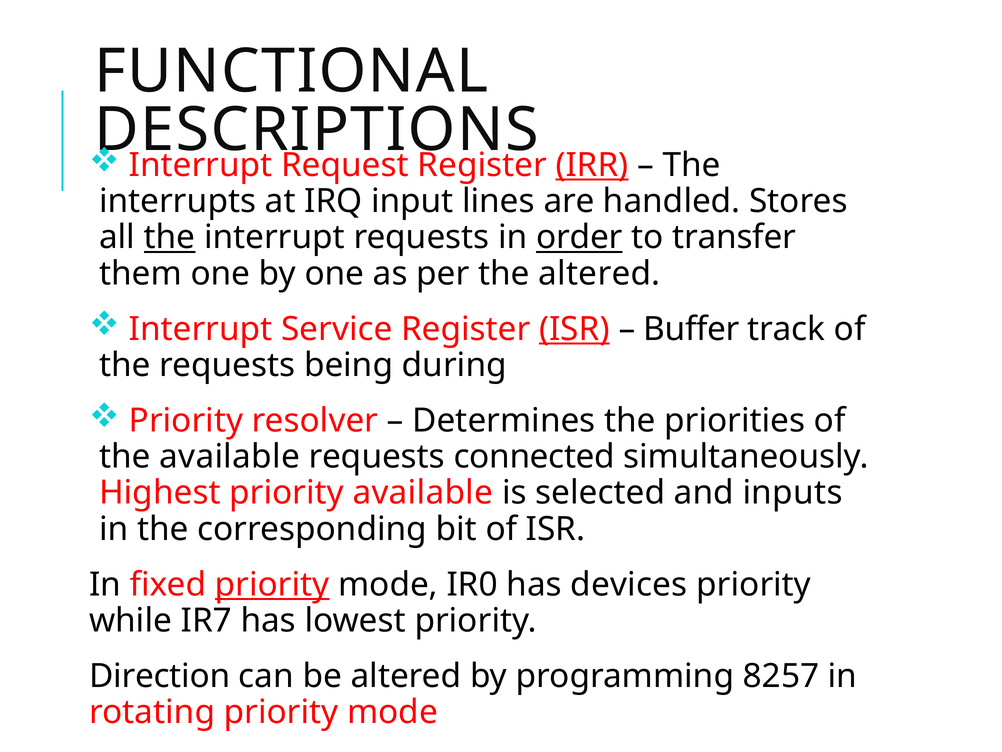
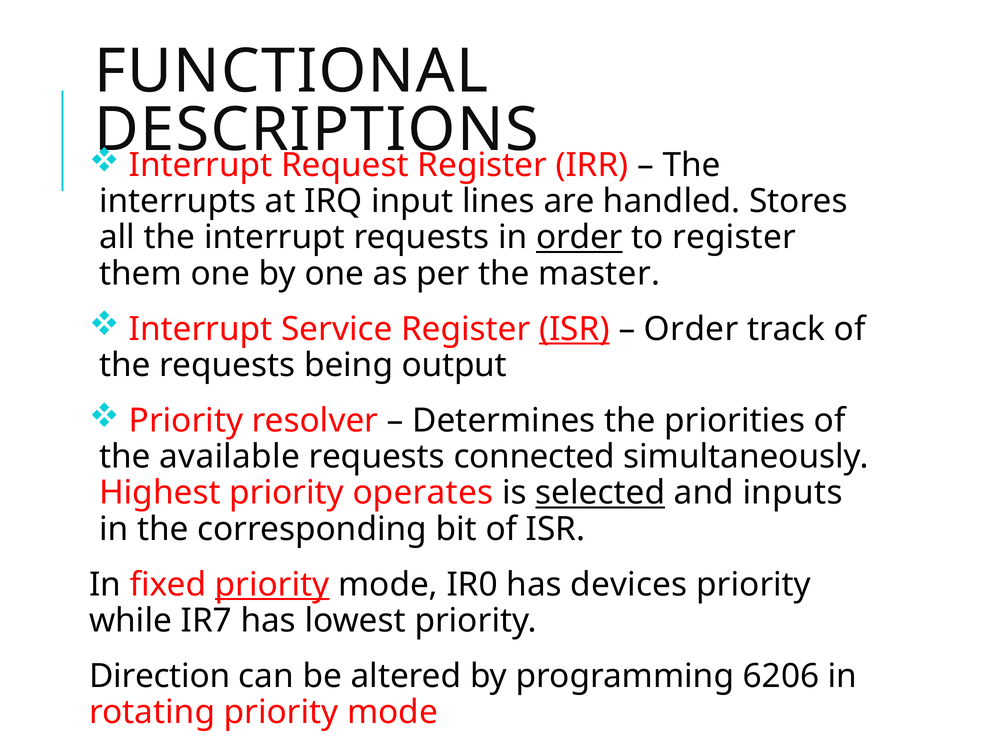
IRR underline: present -> none
the at (170, 237) underline: present -> none
to transfer: transfer -> register
the altered: altered -> master
Buffer at (691, 329): Buffer -> Order
during: during -> output
priority available: available -> operates
selected underline: none -> present
8257: 8257 -> 6206
